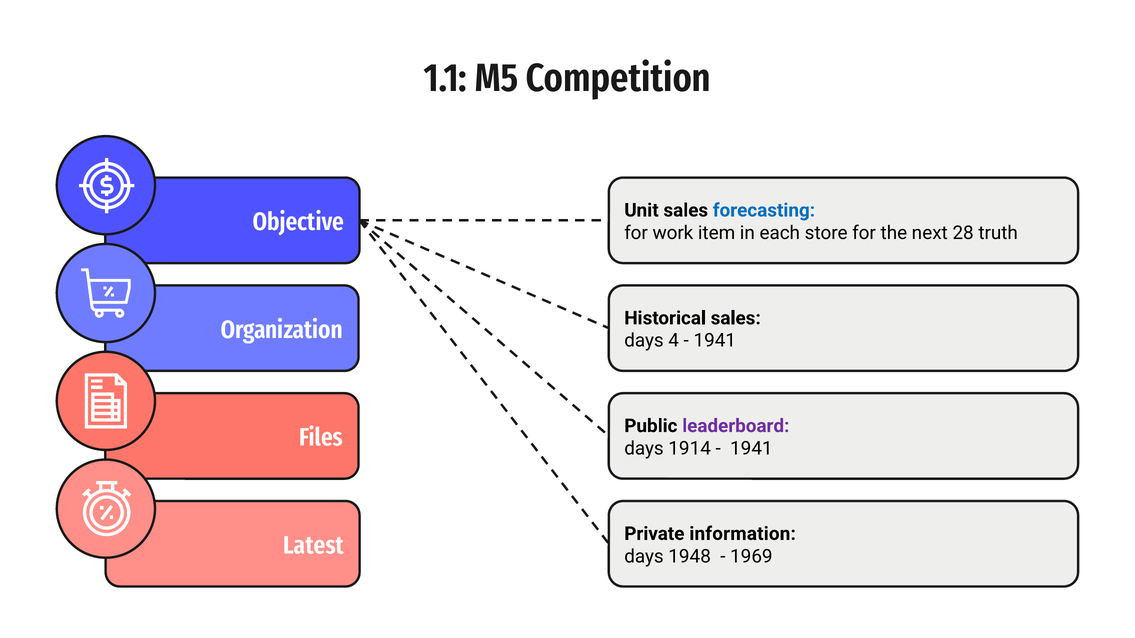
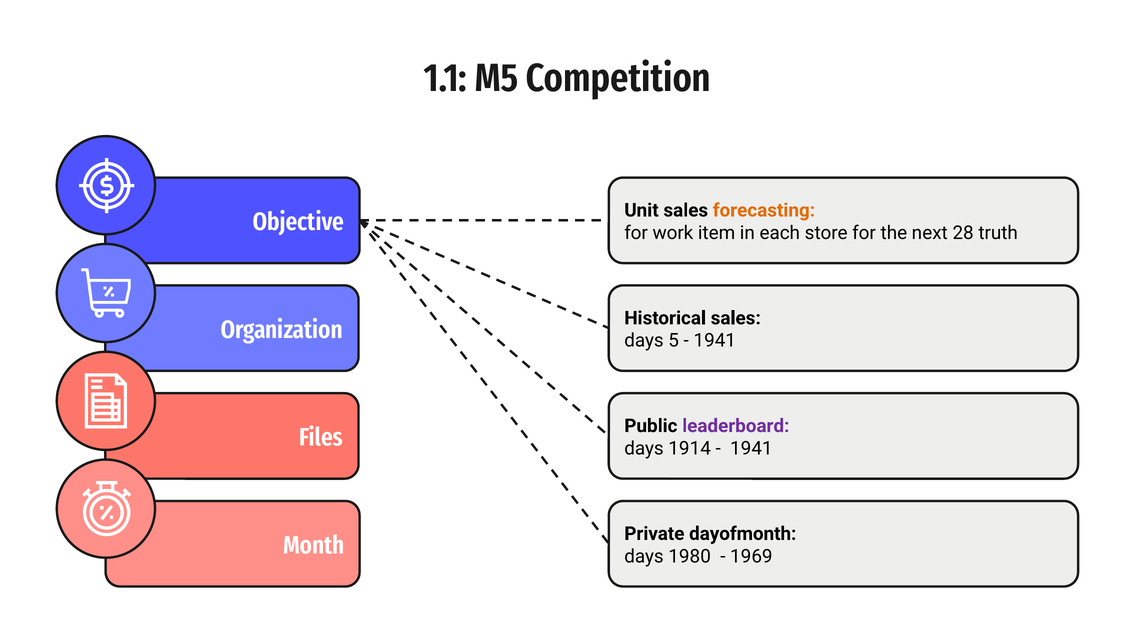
forecasting colour: blue -> orange
4: 4 -> 5
Latest: Latest -> Month
information: information -> dayofmonth
1948: 1948 -> 1980
